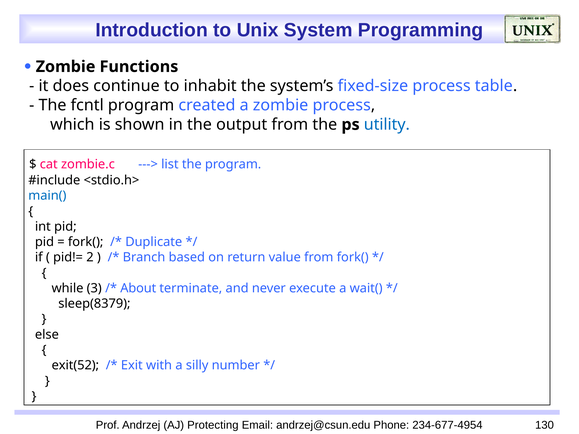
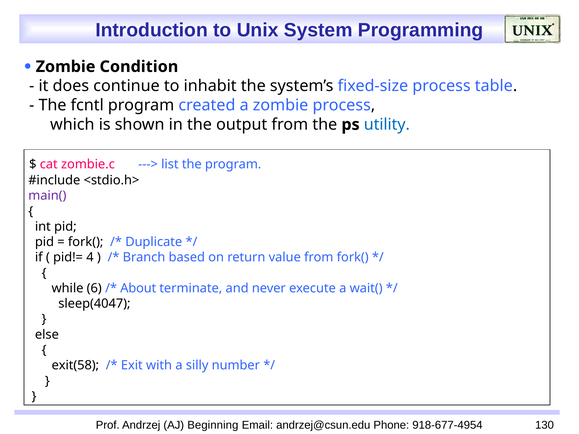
Functions: Functions -> Condition
main( colour: blue -> purple
2: 2 -> 4
3: 3 -> 6
sleep(8379: sleep(8379 -> sleep(4047
exit(52: exit(52 -> exit(58
Protecting: Protecting -> Beginning
234-677-4954: 234-677-4954 -> 918-677-4954
